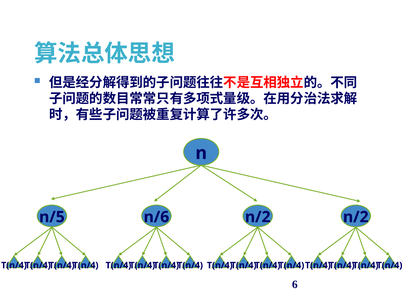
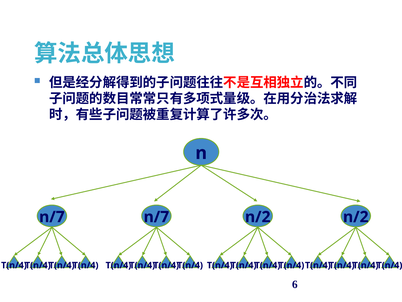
n/5 at (52, 217): n/5 -> n/7
n/6 at (156, 217): n/6 -> n/7
